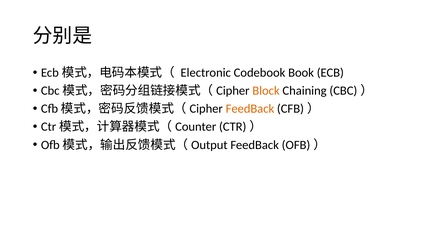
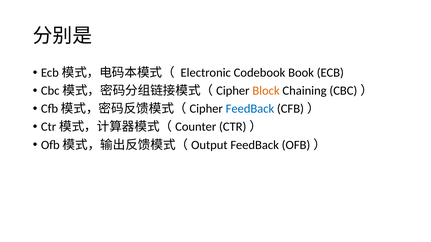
FeedBack at (250, 109) colour: orange -> blue
